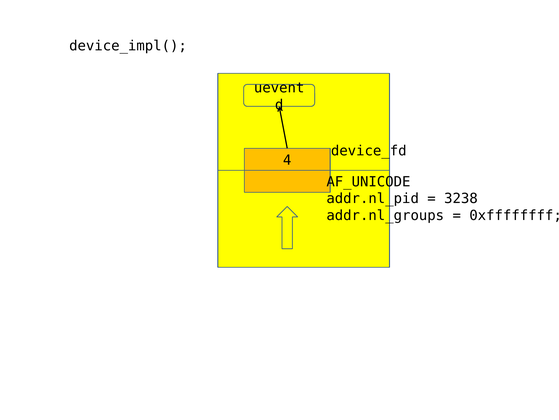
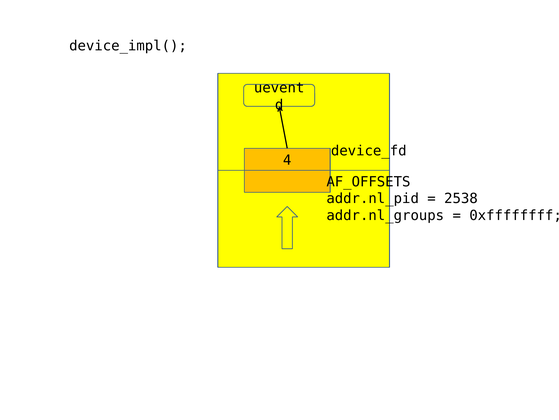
AF_UNICODE: AF_UNICODE -> AF_OFFSETS
3238: 3238 -> 2538
